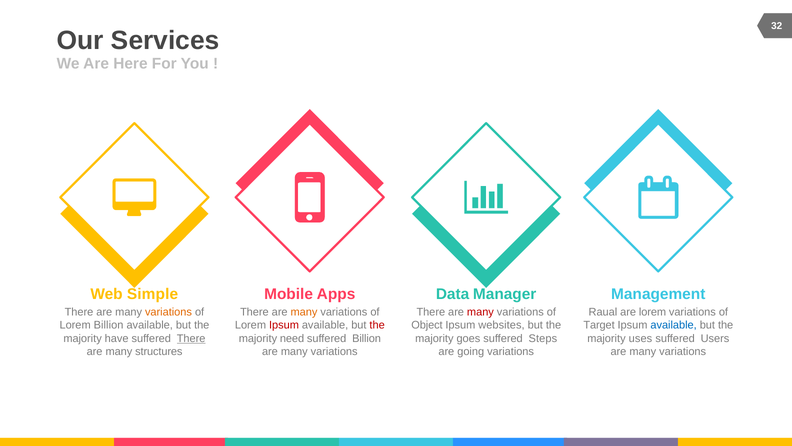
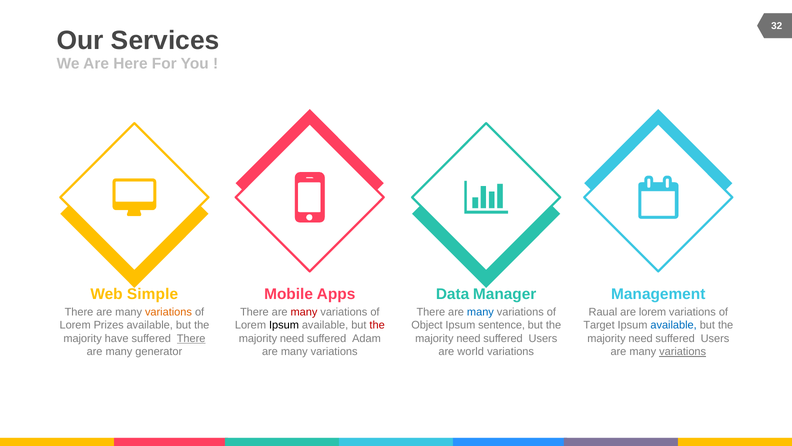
many at (304, 312) colour: orange -> red
many at (480, 312) colour: red -> blue
Lorem Billion: Billion -> Prizes
Ipsum at (284, 325) colour: red -> black
websites: websites -> sentence
suffered Billion: Billion -> Adam
goes at (468, 338): goes -> need
Steps at (543, 338): Steps -> Users
uses at (640, 338): uses -> need
structures: structures -> generator
going: going -> world
variations at (683, 351) underline: none -> present
